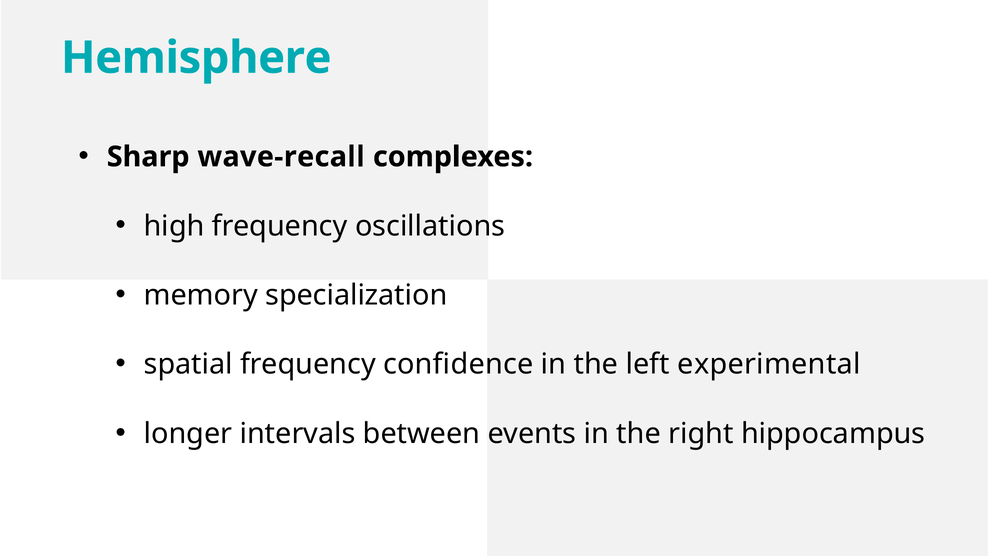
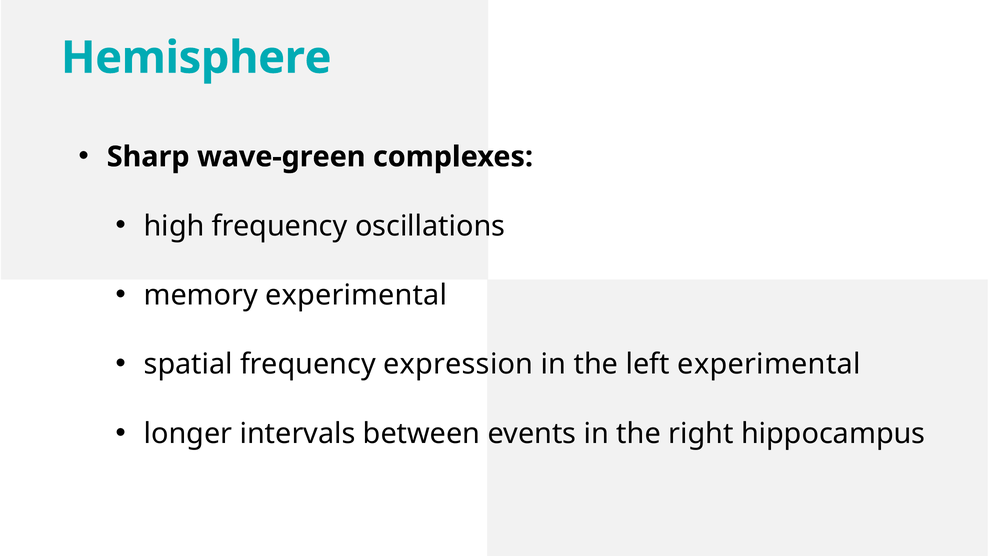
wave-recall: wave-recall -> wave-green
memory specialization: specialization -> experimental
confidence: confidence -> expression
